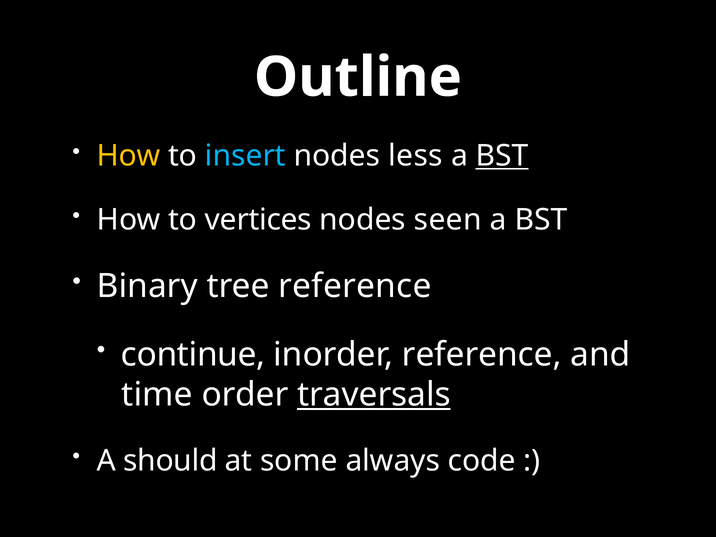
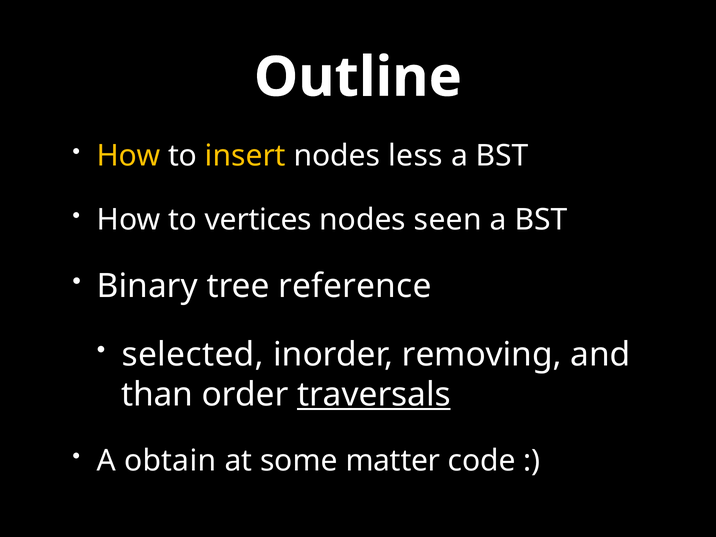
insert colour: light blue -> yellow
BST at (502, 156) underline: present -> none
continue: continue -> selected
inorder reference: reference -> removing
time: time -> than
should: should -> obtain
always: always -> matter
